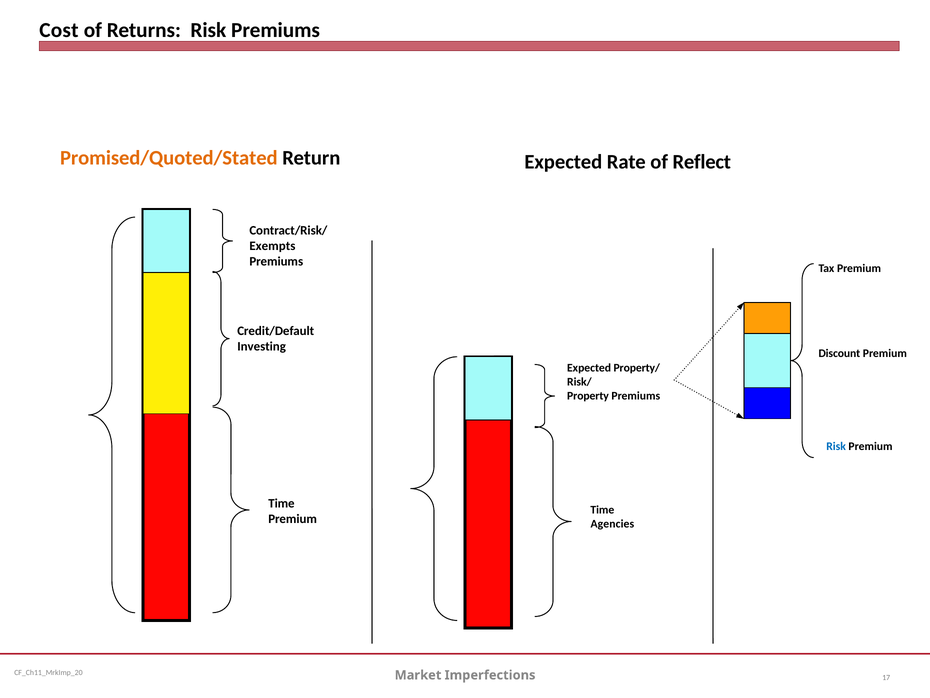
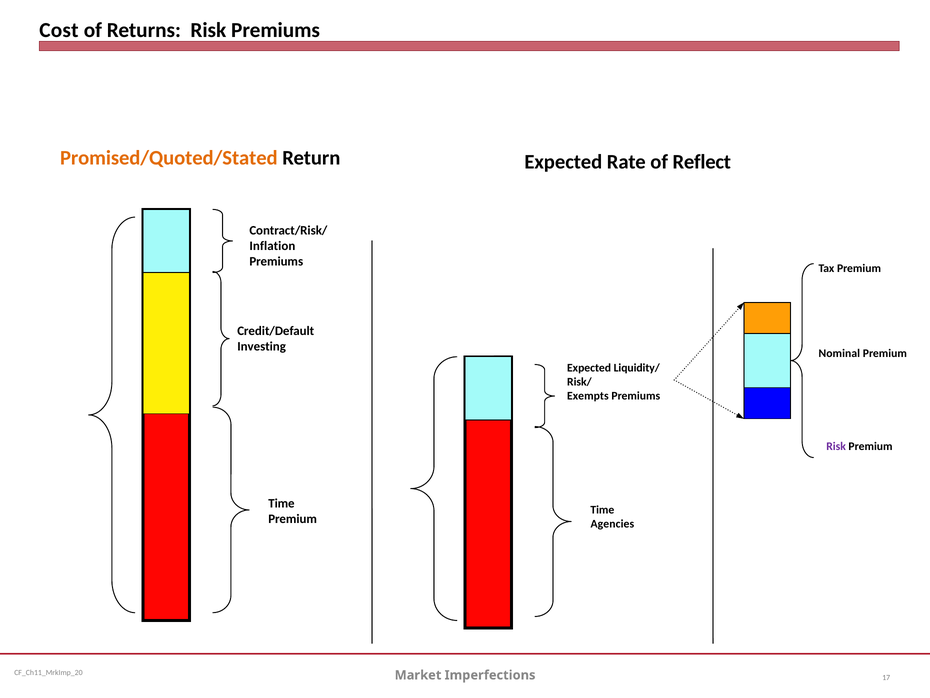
Exempts: Exempts -> Inflation
Discount: Discount -> Nominal
Property/: Property/ -> Liquidity/
Property: Property -> Exempts
Risk at (836, 446) colour: blue -> purple
